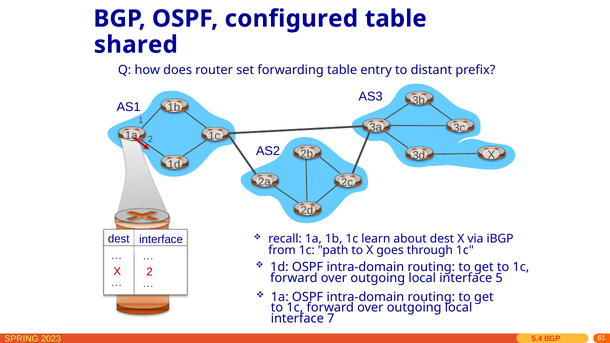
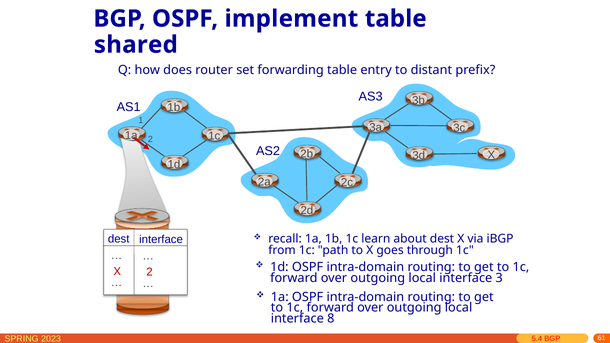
configured: configured -> implement
5: 5 -> 3
7: 7 -> 8
